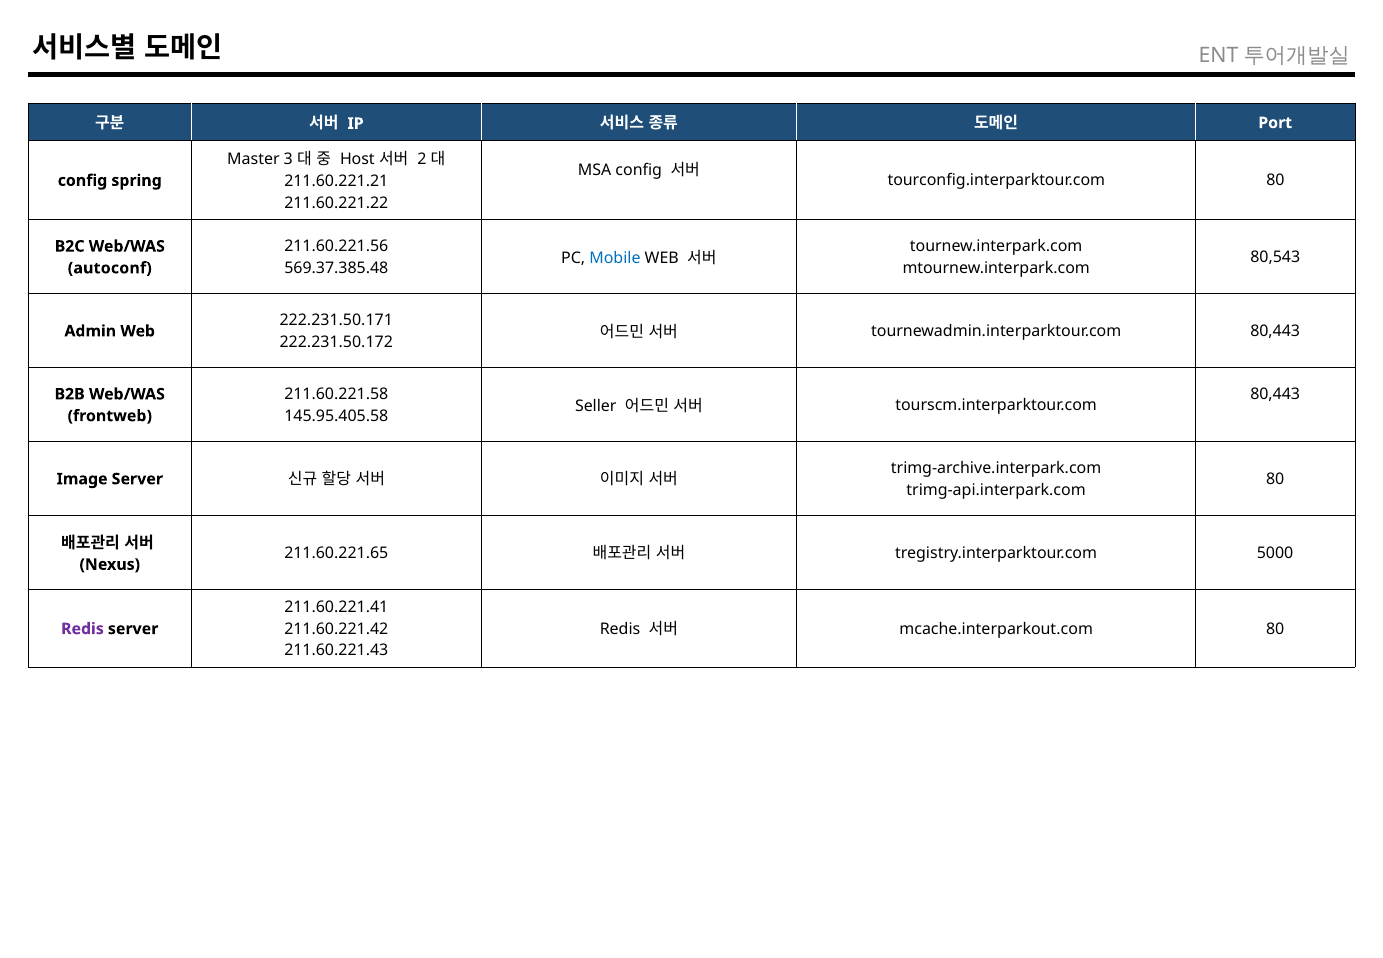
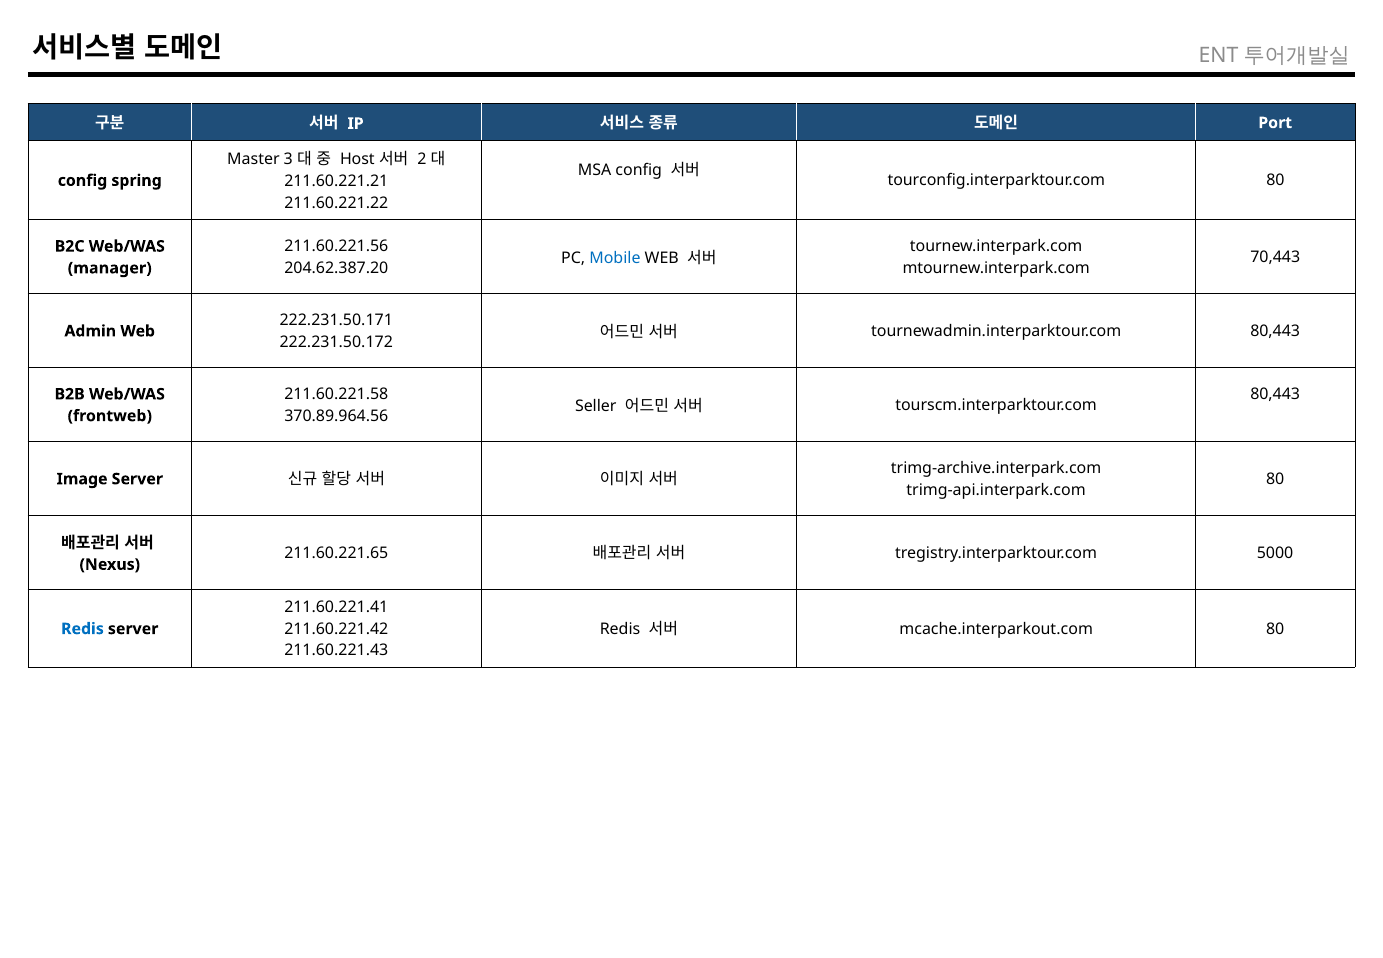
80,543: 80,543 -> 70,443
569.37.385.48: 569.37.385.48 -> 204.62.387.20
autoconf: autoconf -> manager
145.95.405.58: 145.95.405.58 -> 370.89.964.56
Redis at (82, 629) colour: purple -> blue
